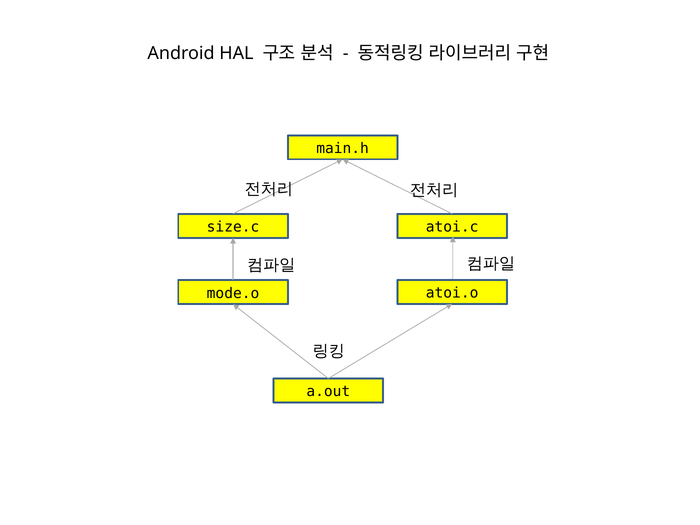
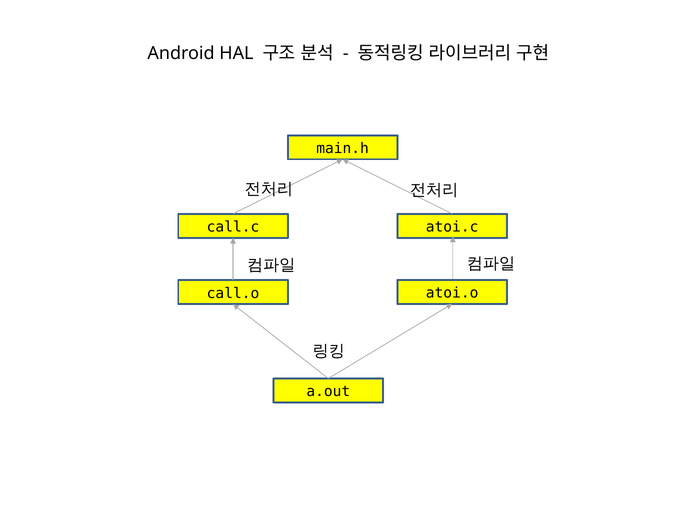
size.c: size.c -> call.c
mode.o: mode.o -> call.o
